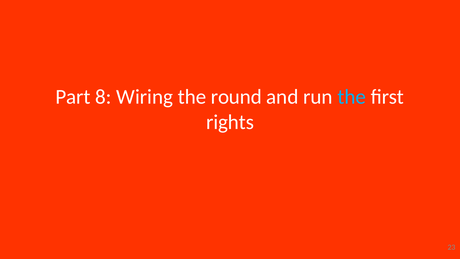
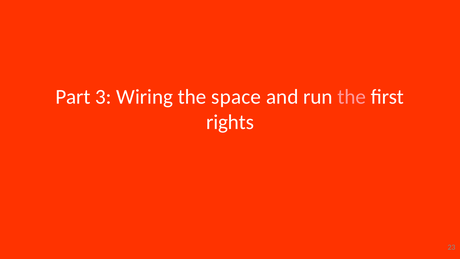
8: 8 -> 3
round: round -> space
the at (352, 97) colour: light blue -> pink
